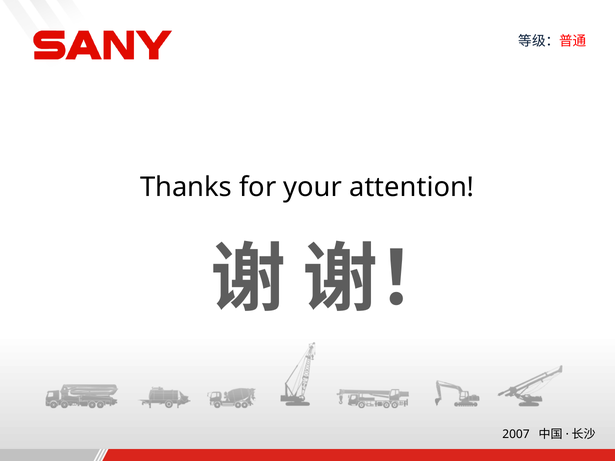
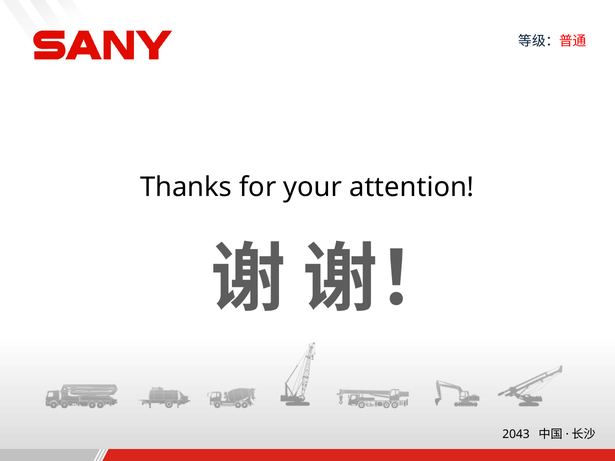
2007: 2007 -> 2043
